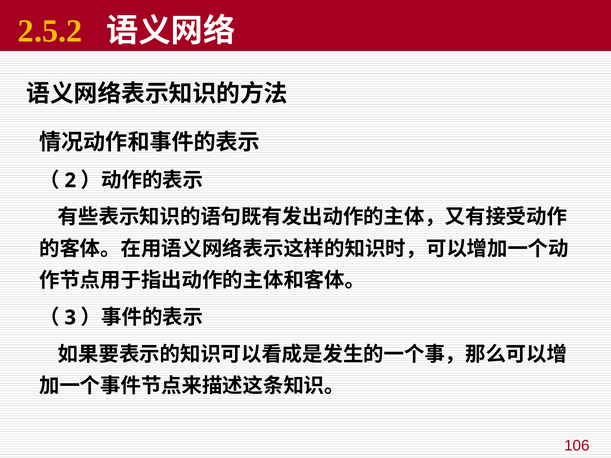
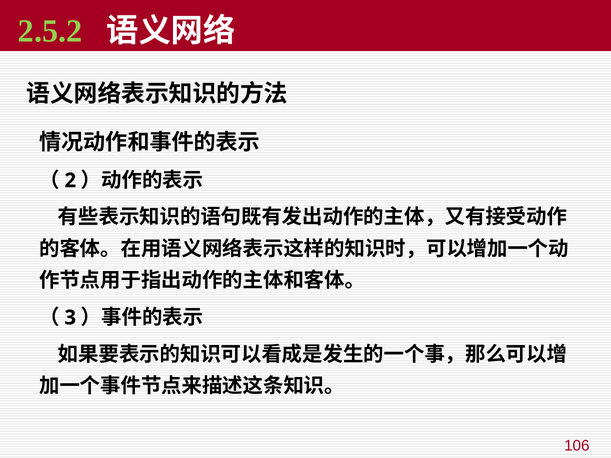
2.5.2 colour: yellow -> light green
